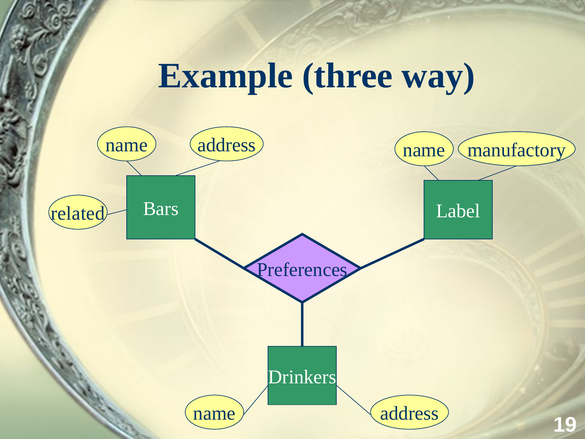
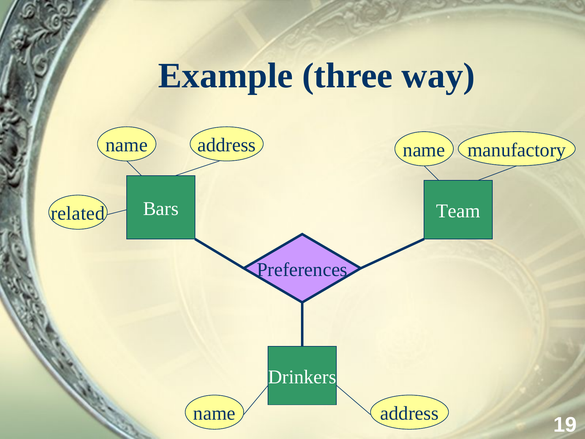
Label: Label -> Team
